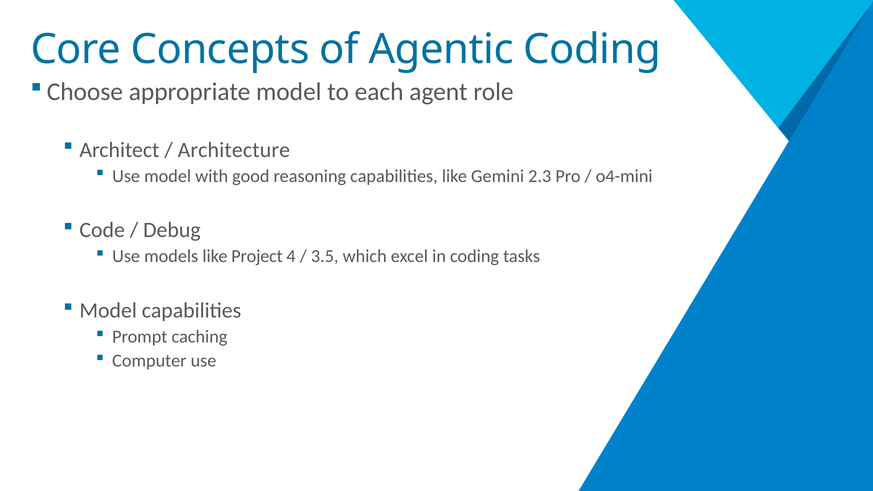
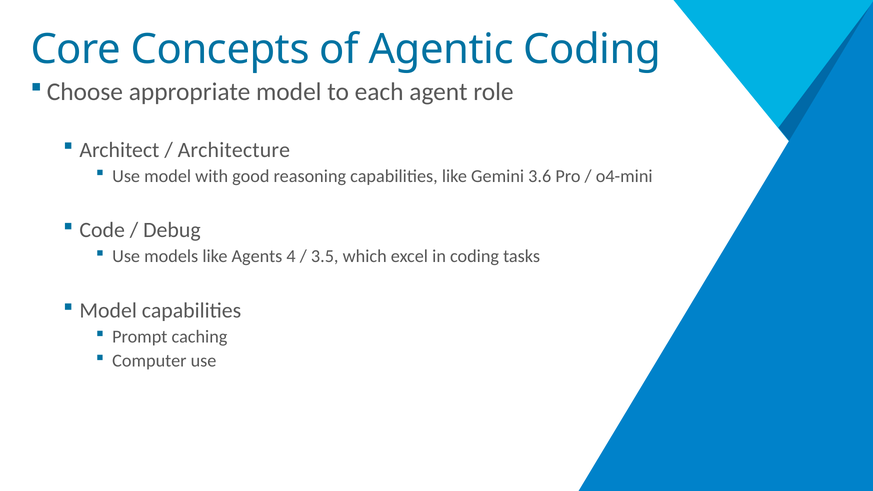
2.3: 2.3 -> 3.6
Project: Project -> Agents
